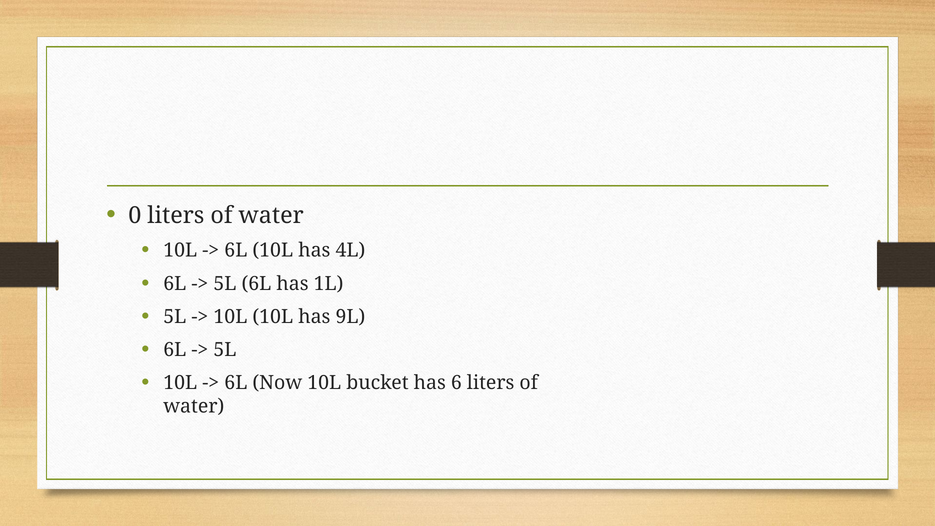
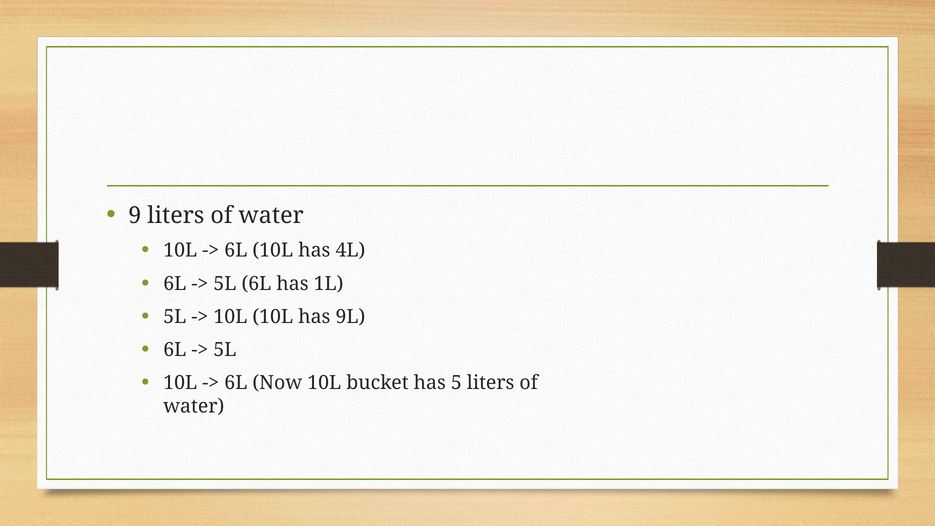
0: 0 -> 9
6: 6 -> 5
